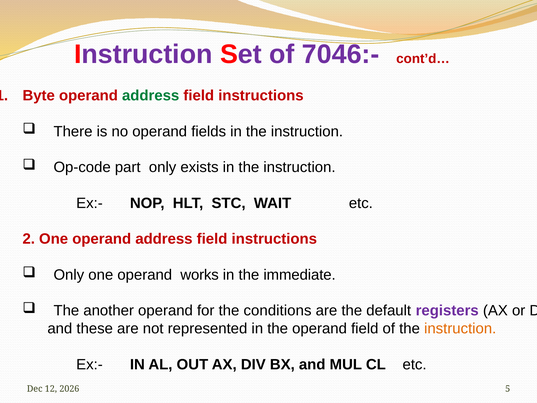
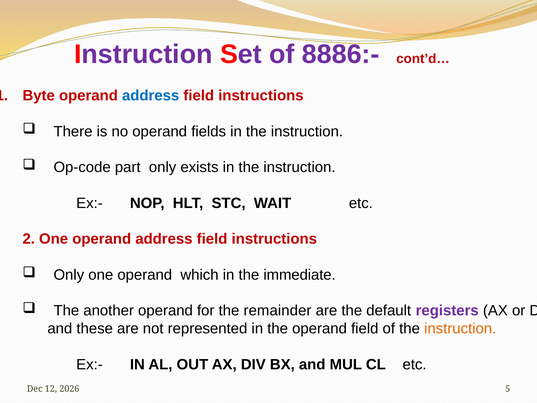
7046:-: 7046:- -> 8886:-
address at (151, 96) colour: green -> blue
works: works -> which
conditions: conditions -> remainder
